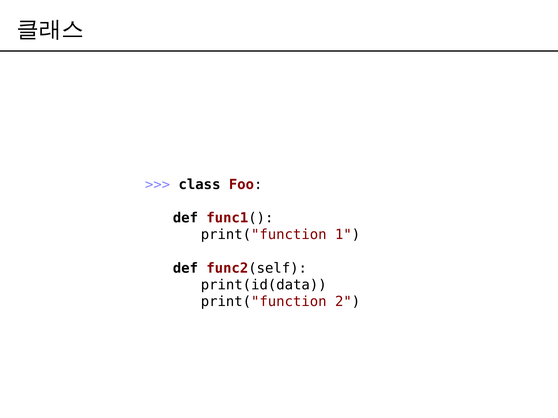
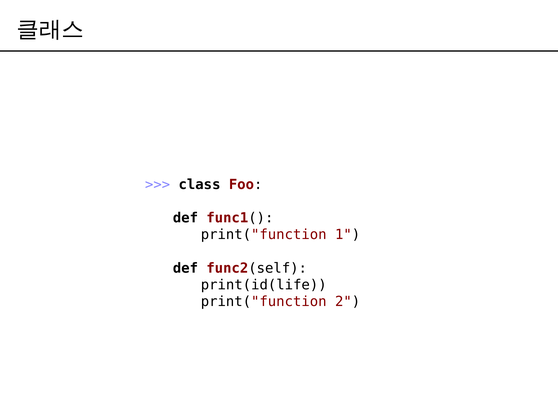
print(id(data: print(id(data -> print(id(life
